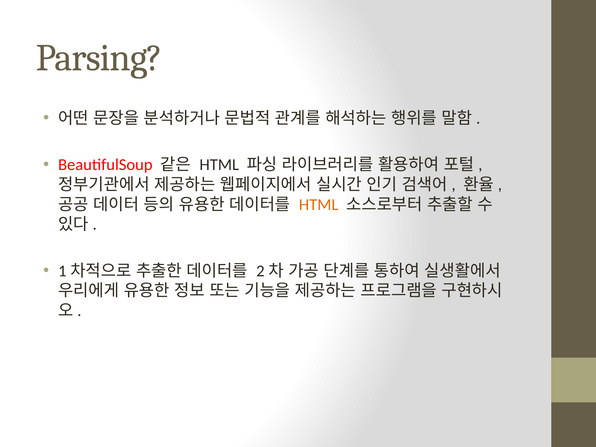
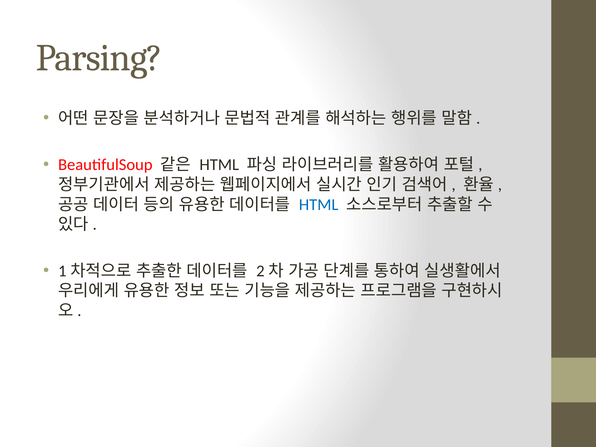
HTML at (319, 205) colour: orange -> blue
